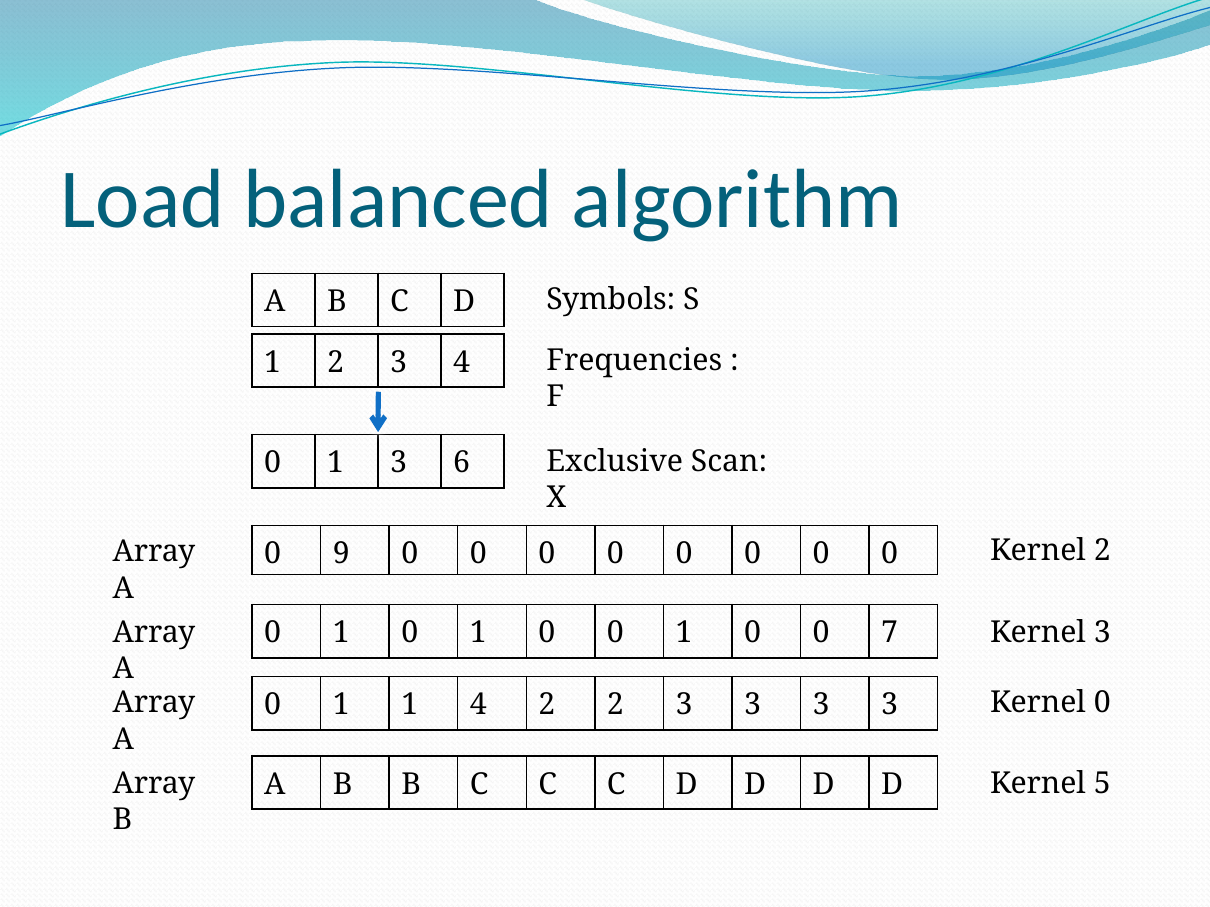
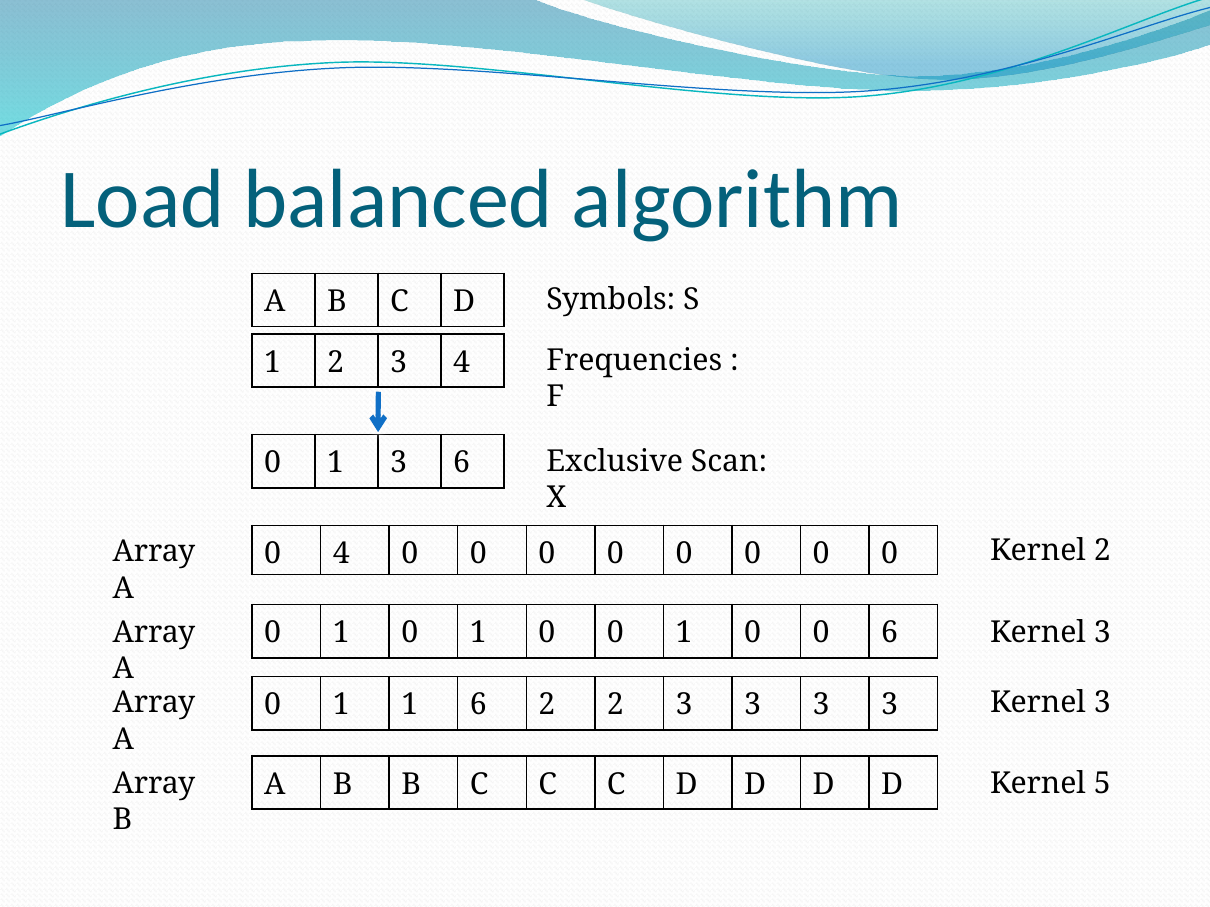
0 9: 9 -> 4
0 7: 7 -> 6
0 at (1102, 703): 0 -> 3
1 4: 4 -> 6
